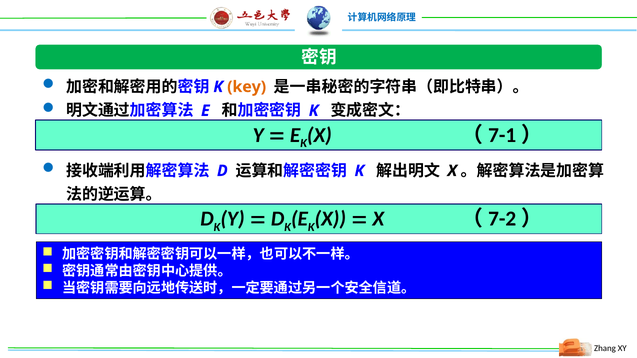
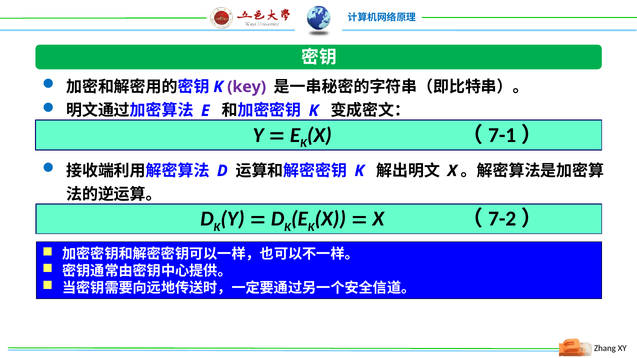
key colour: orange -> purple
